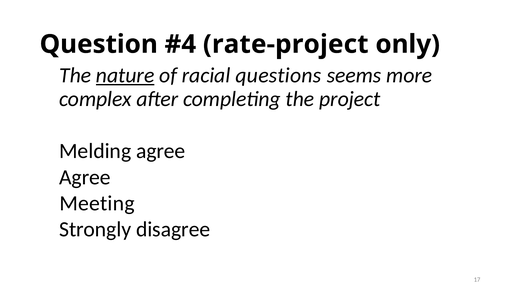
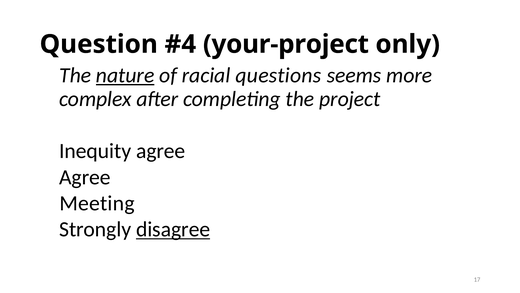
rate-project: rate-project -> your-project
Melding: Melding -> Inequity
disagree underline: none -> present
